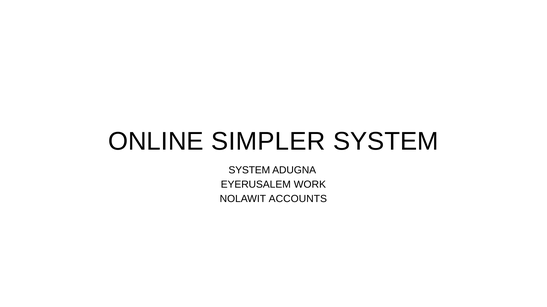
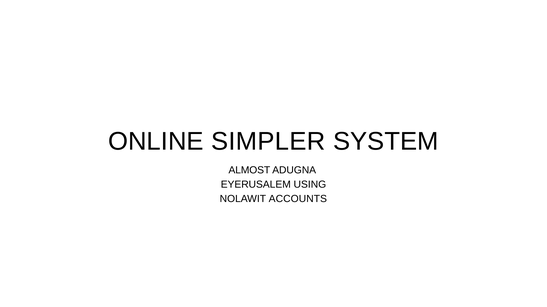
SYSTEM at (249, 171): SYSTEM -> ALMOST
WORK: WORK -> USING
